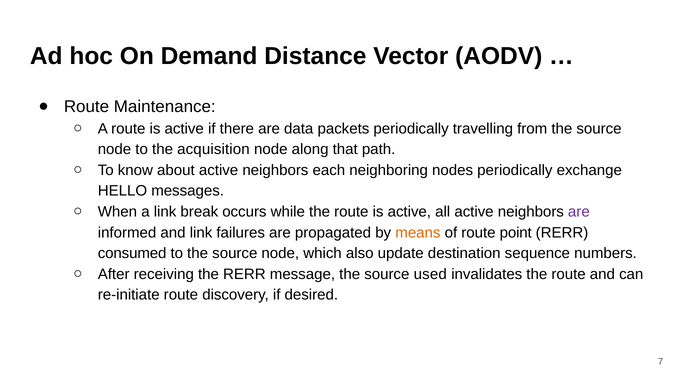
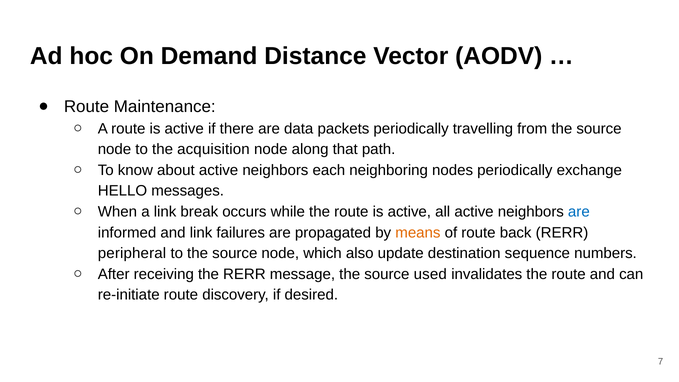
are at (579, 212) colour: purple -> blue
point: point -> back
consumed: consumed -> peripheral
